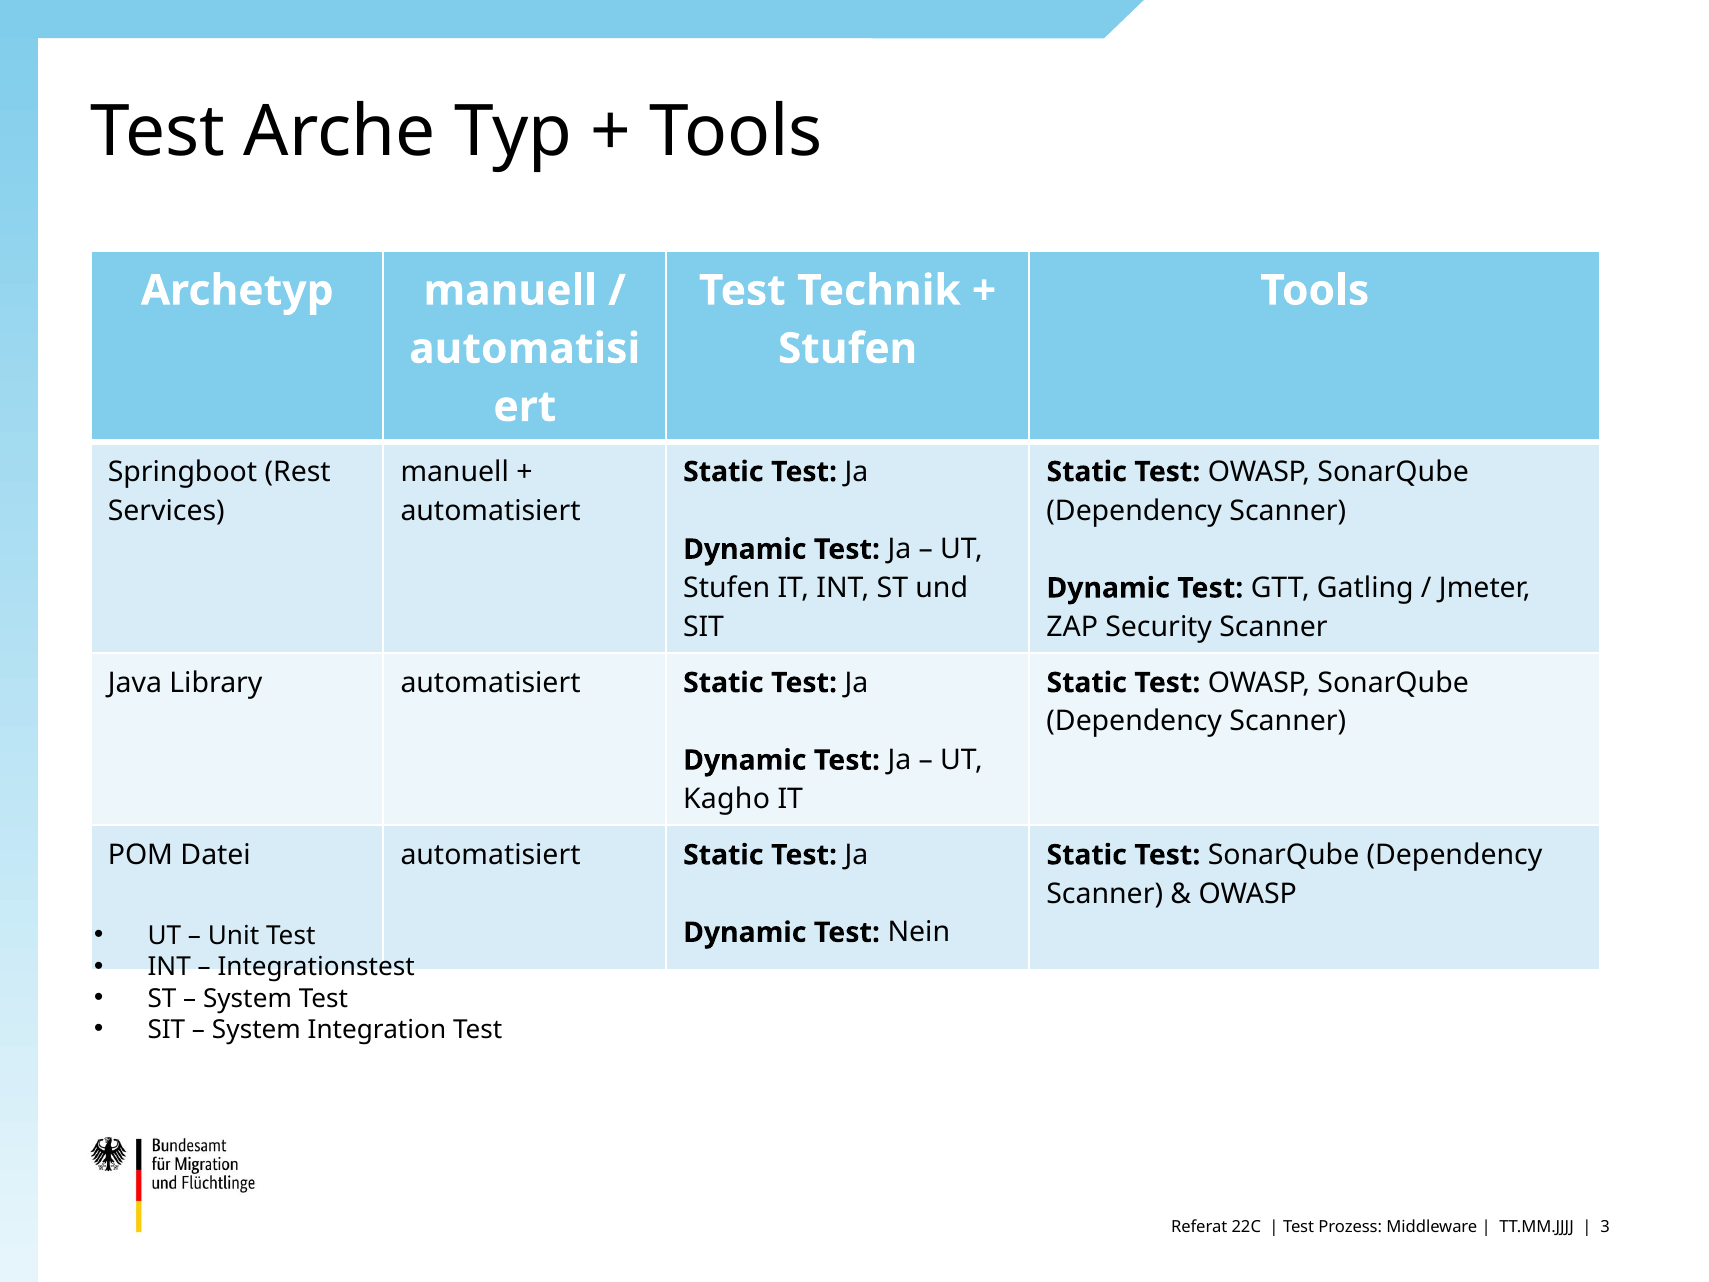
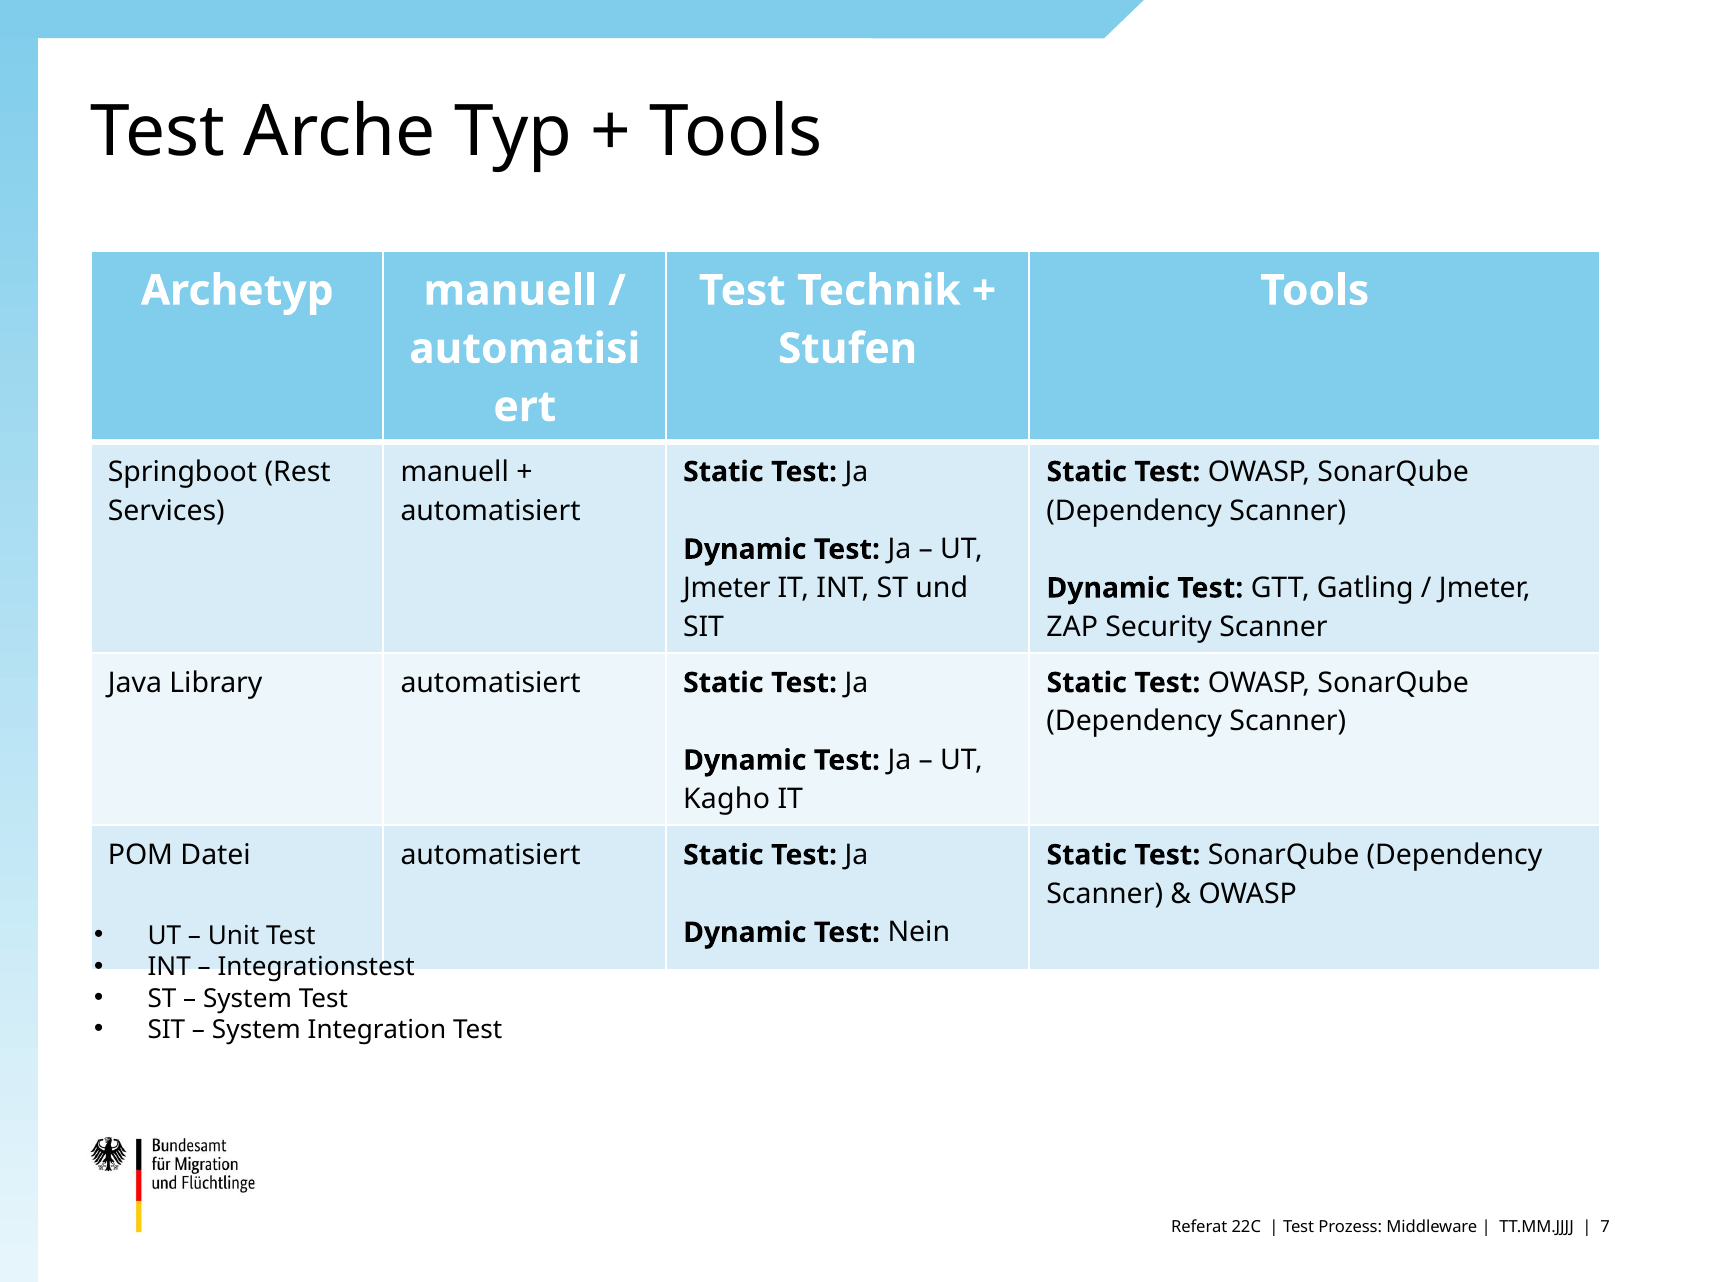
Stufen at (727, 588): Stufen -> Jmeter
3: 3 -> 7
